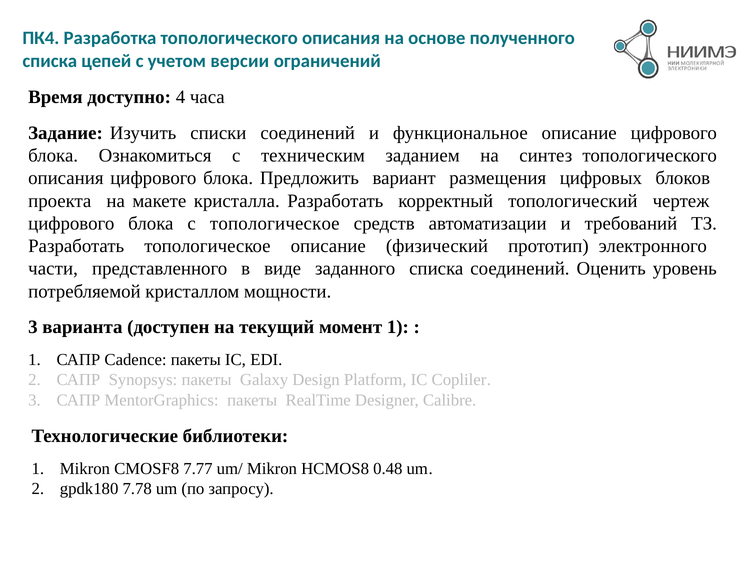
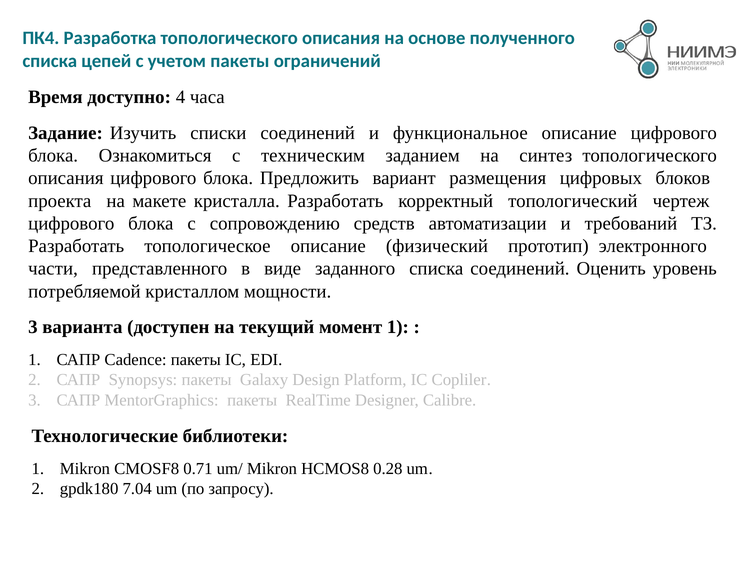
учетом версии: версии -> пакеты
с топологическое: топологическое -> сопровождению
7.77: 7.77 -> 0.71
0.48: 0.48 -> 0.28
7.78: 7.78 -> 7.04
